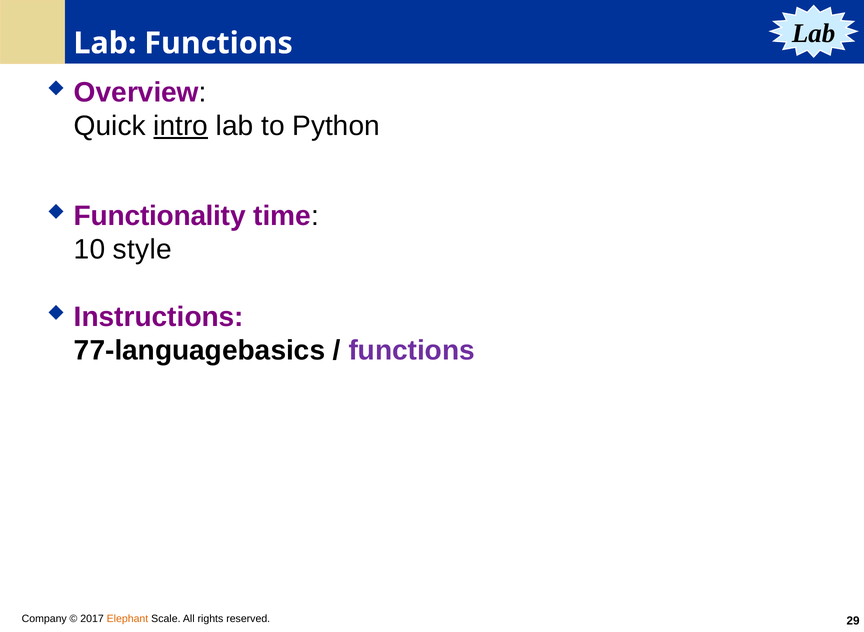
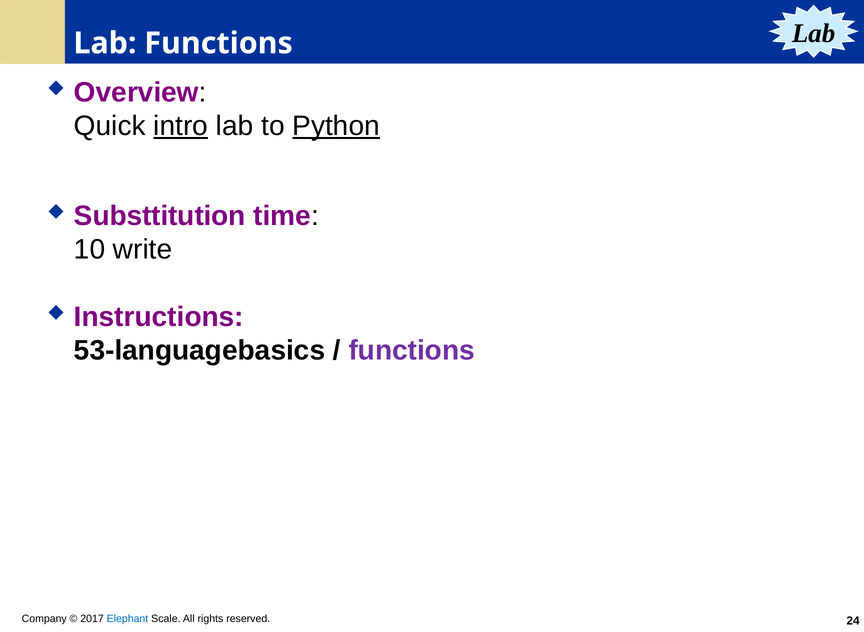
Python underline: none -> present
Functionality: Functionality -> Substtitution
style: style -> write
77-languagebasics: 77-languagebasics -> 53-languagebasics
Elephant colour: orange -> blue
29: 29 -> 24
